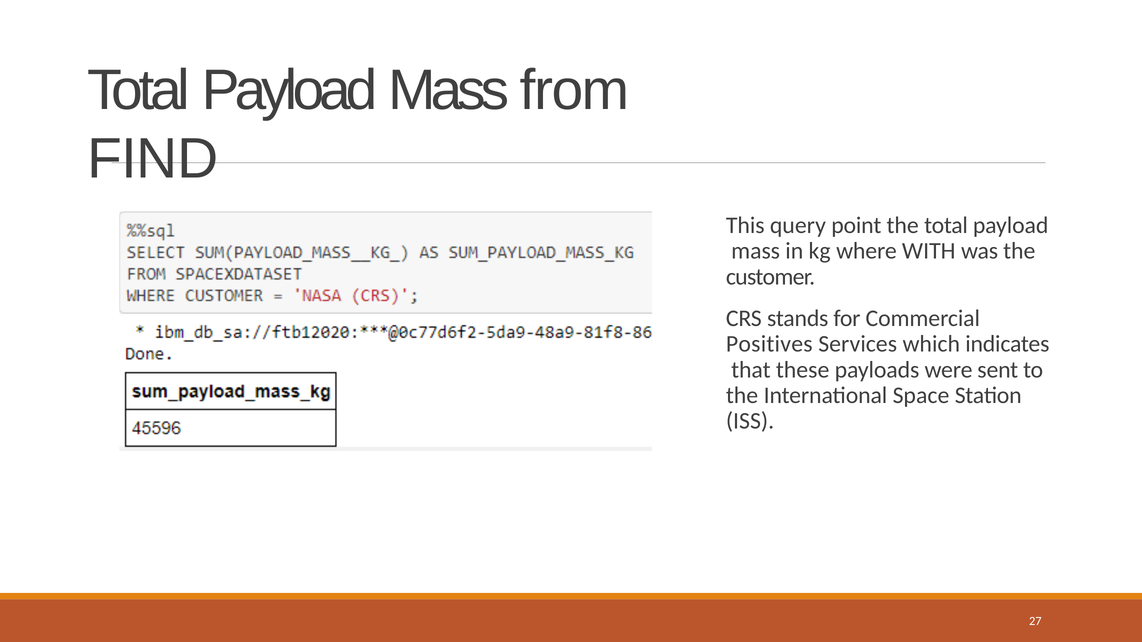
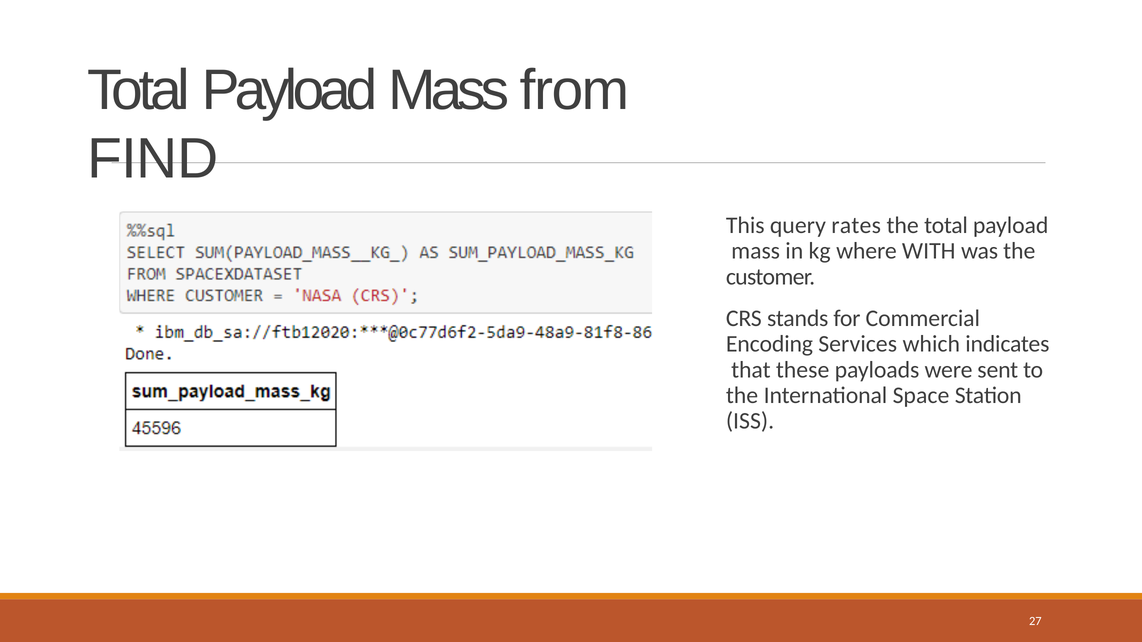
point: point -> rates
Positives: Positives -> Encoding
